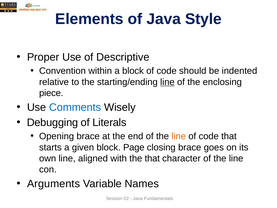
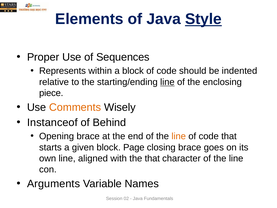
Style underline: none -> present
Descriptive: Descriptive -> Sequences
Convention: Convention -> Represents
Comments colour: blue -> orange
Debugging: Debugging -> Instanceof
Literals: Literals -> Behind
